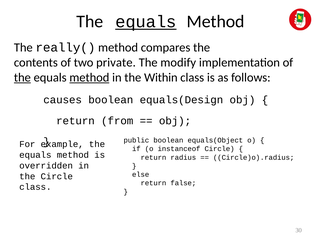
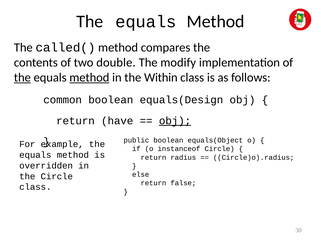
equals at (146, 22) underline: present -> none
really(: really( -> called(
private: private -> double
causes: causes -> common
from: from -> have
obj at (175, 121) underline: none -> present
